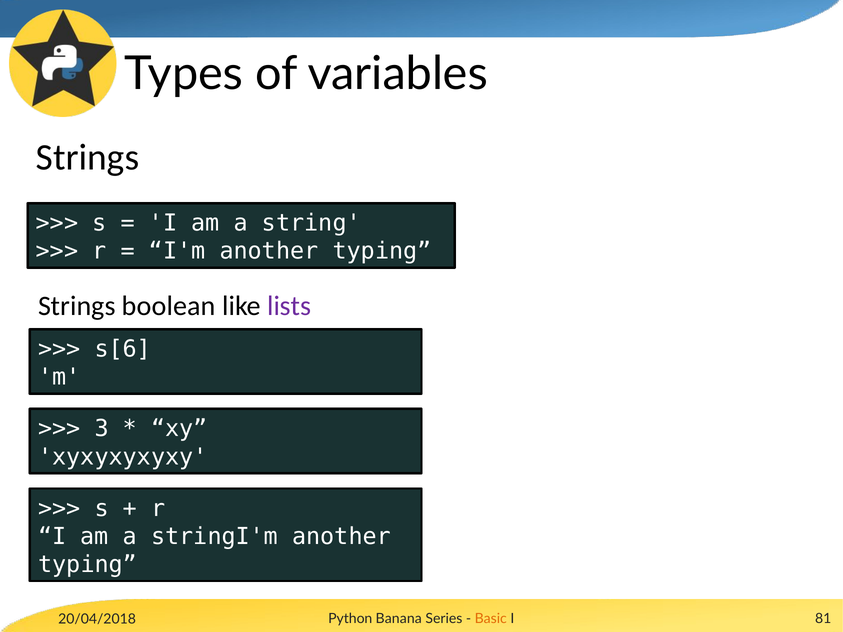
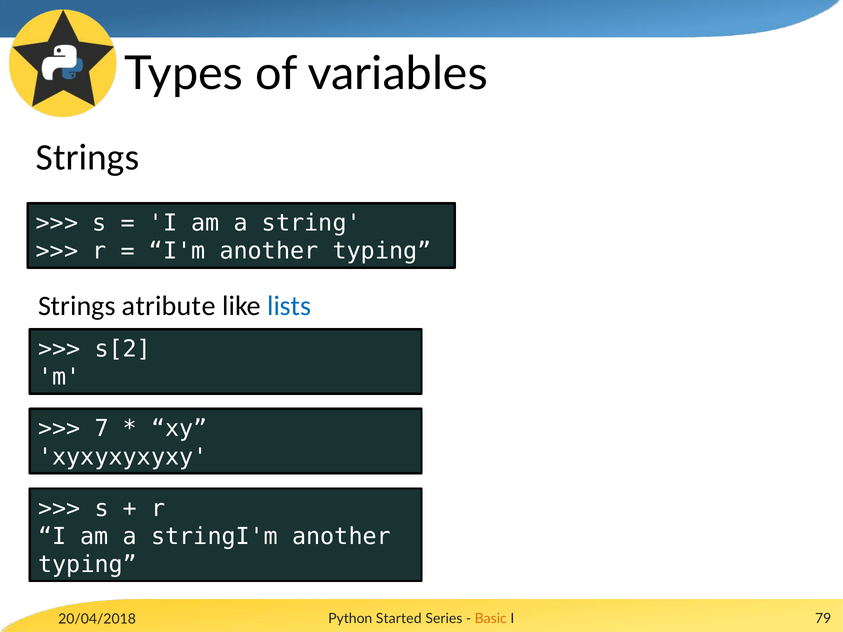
boolean: boolean -> atribute
lists colour: purple -> blue
s[6: s[6 -> s[2
3: 3 -> 7
Banana: Banana -> Started
81: 81 -> 79
